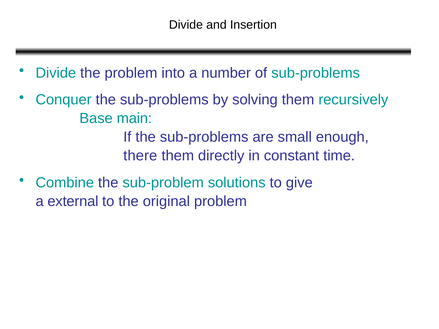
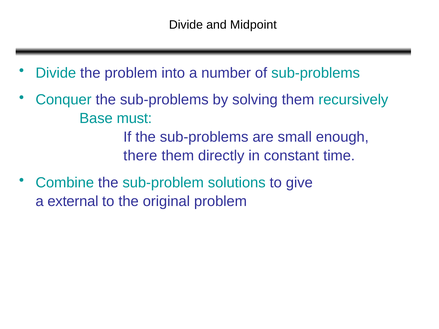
Insertion: Insertion -> Midpoint
main: main -> must
